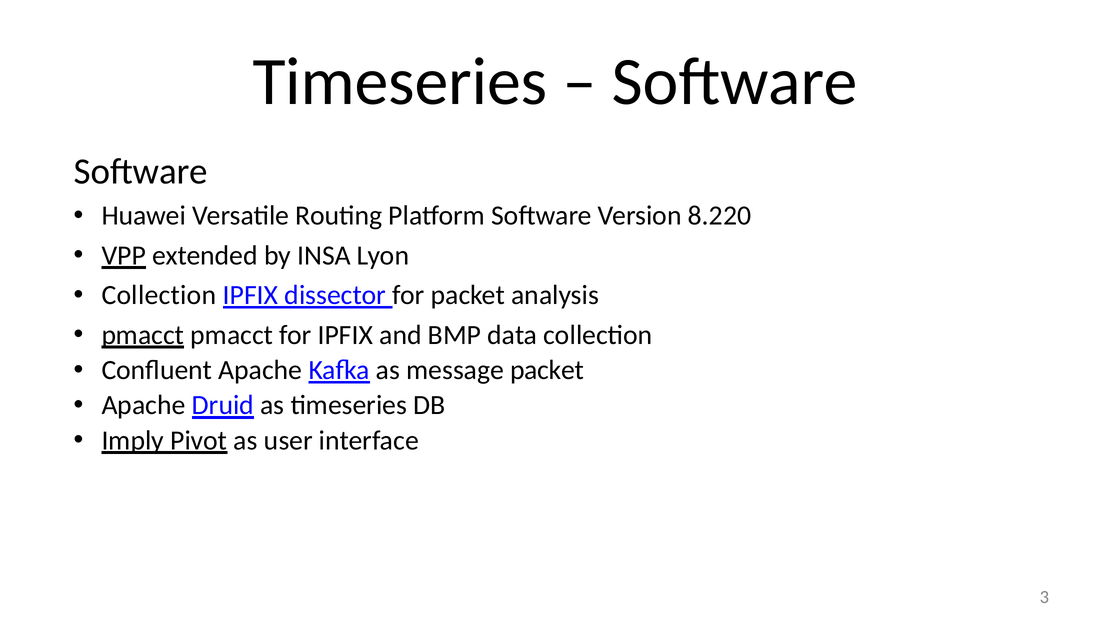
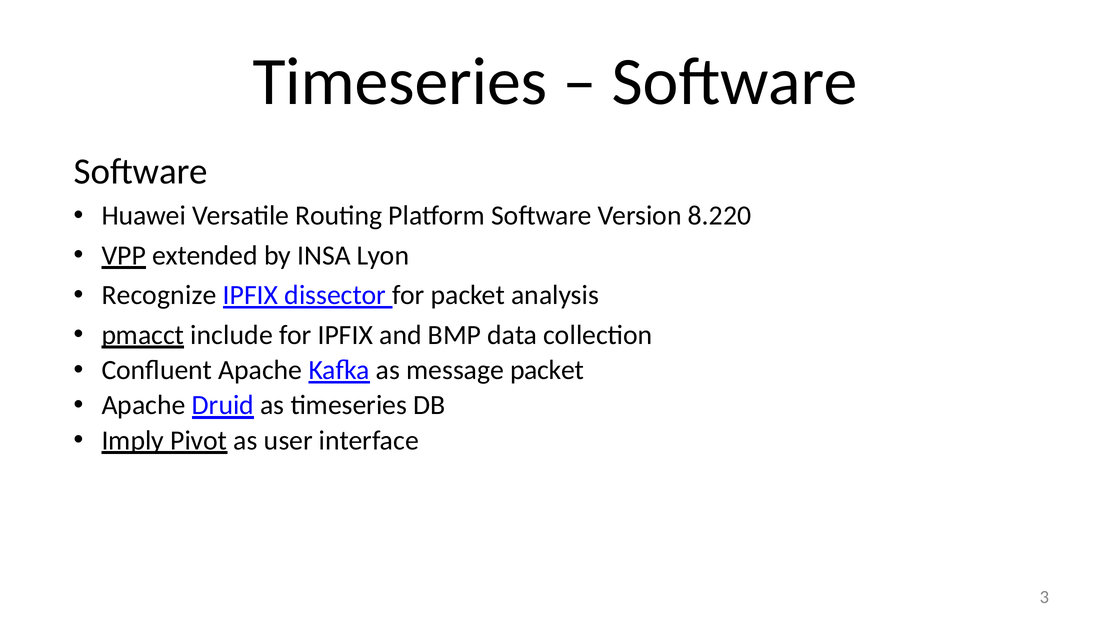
Collection at (159, 295): Collection -> Recognize
pmacct pmacct: pmacct -> include
